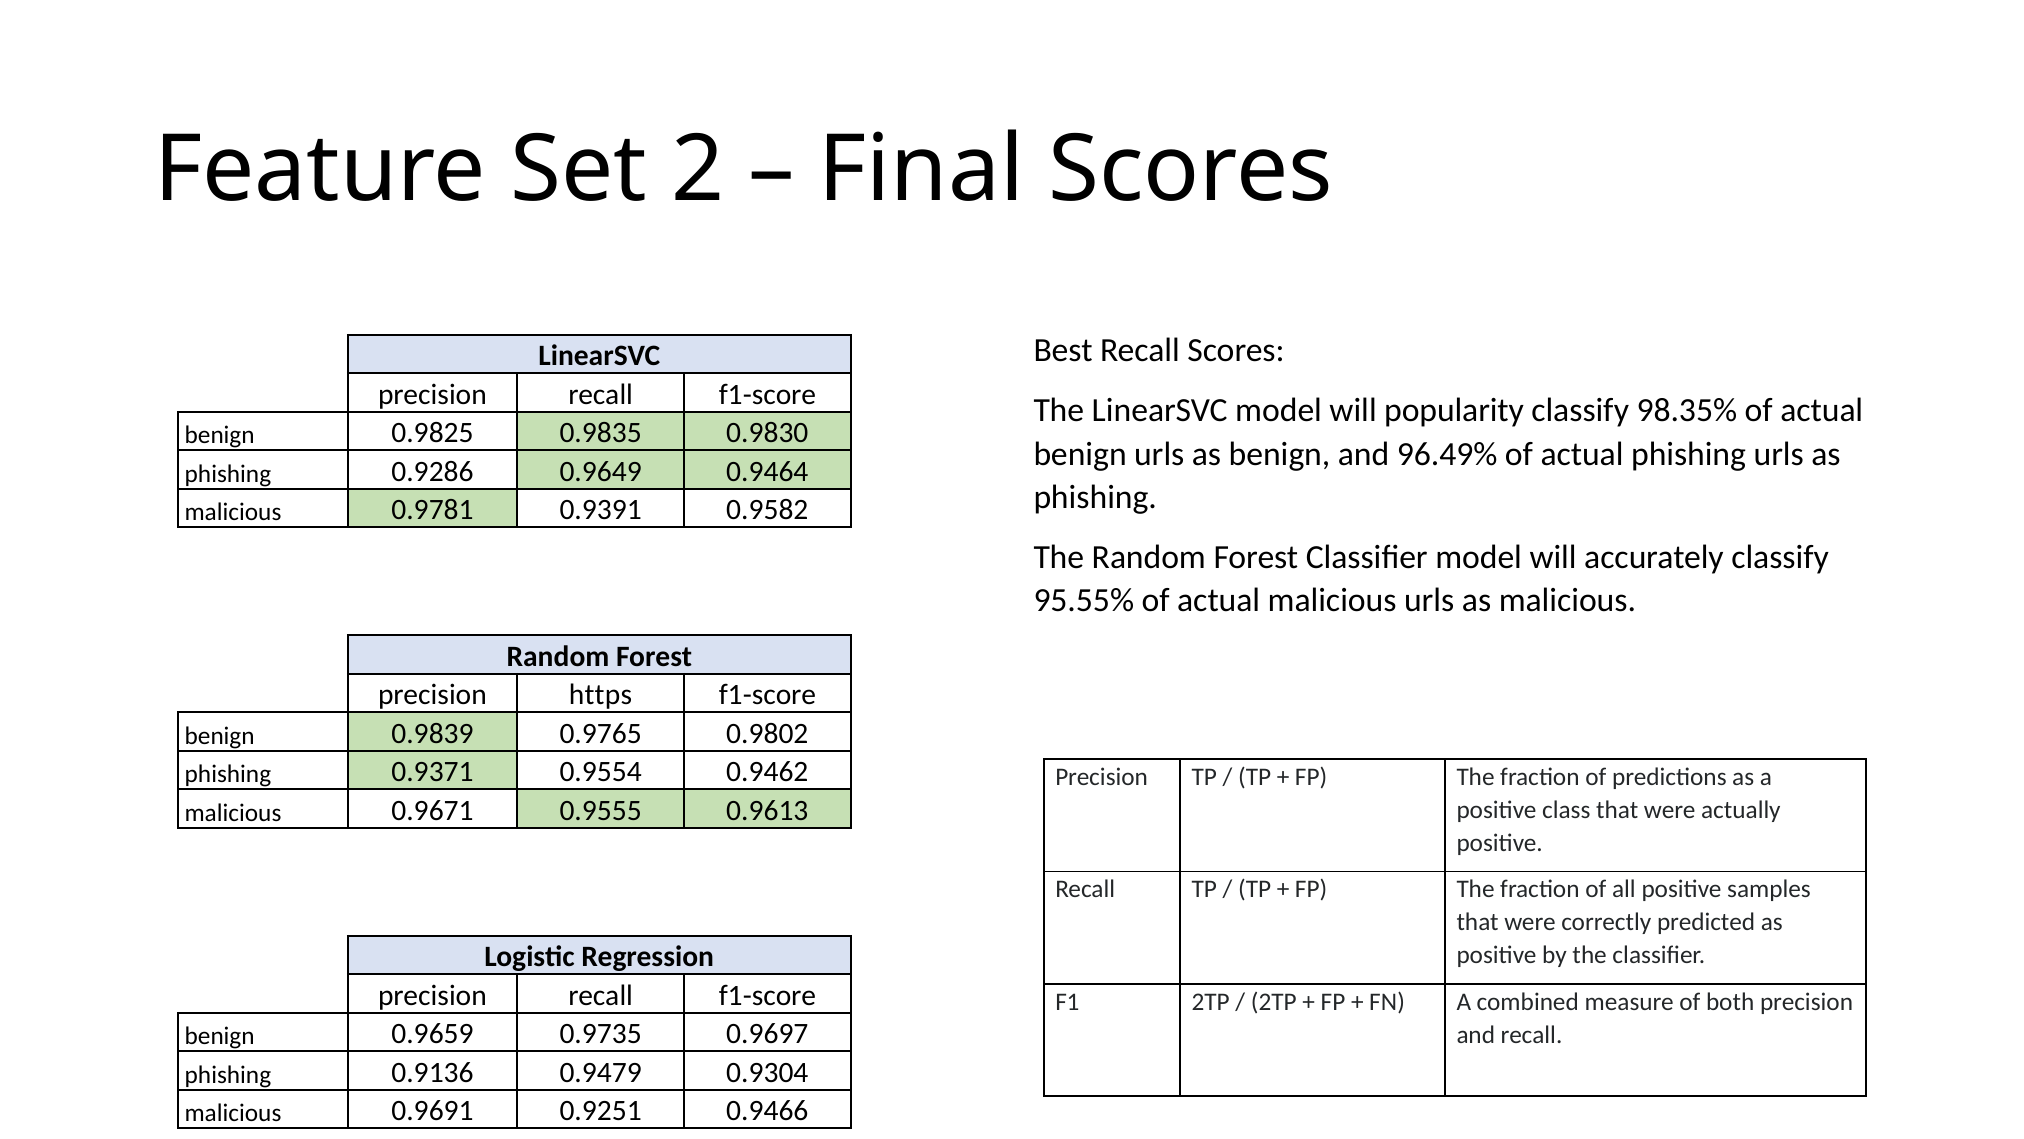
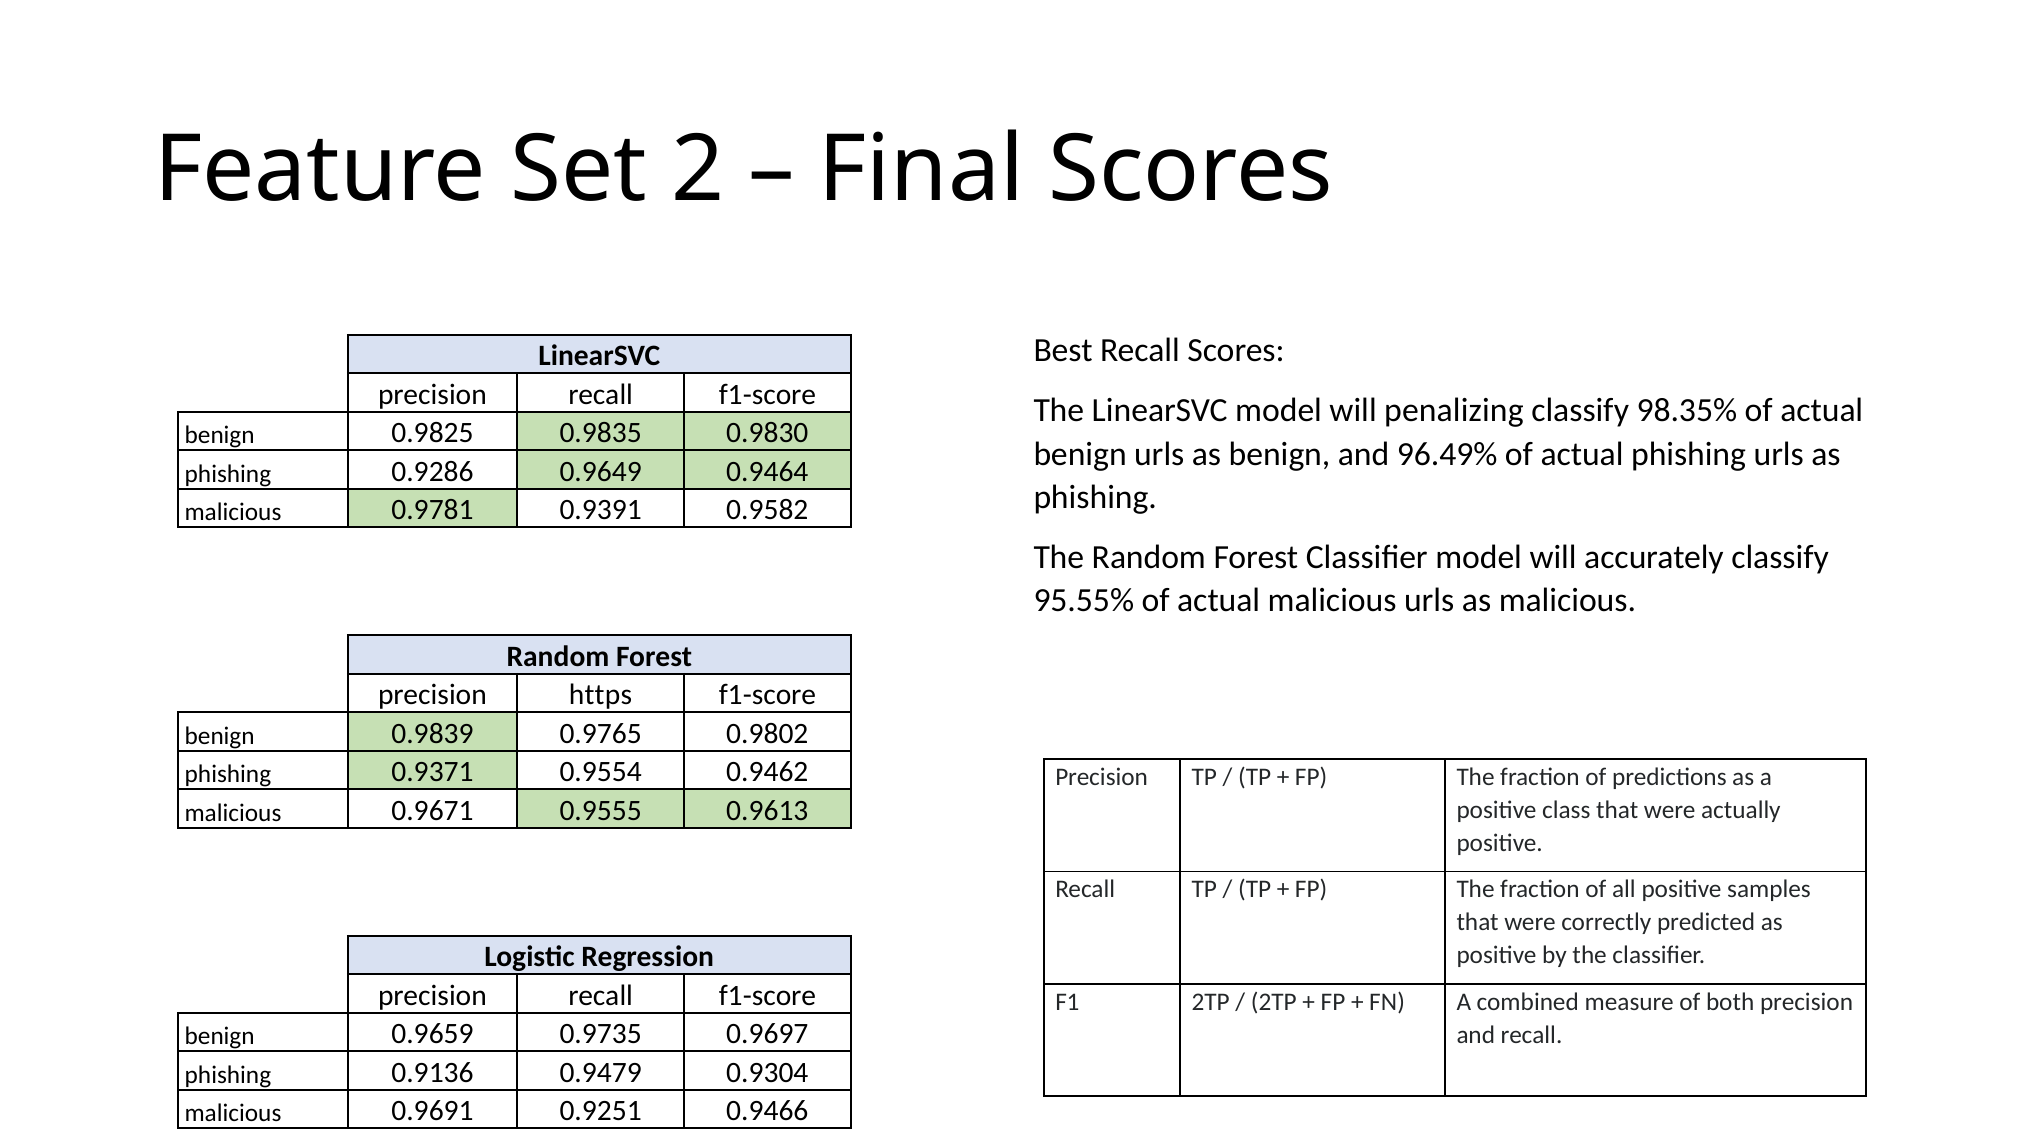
popularity: popularity -> penalizing
